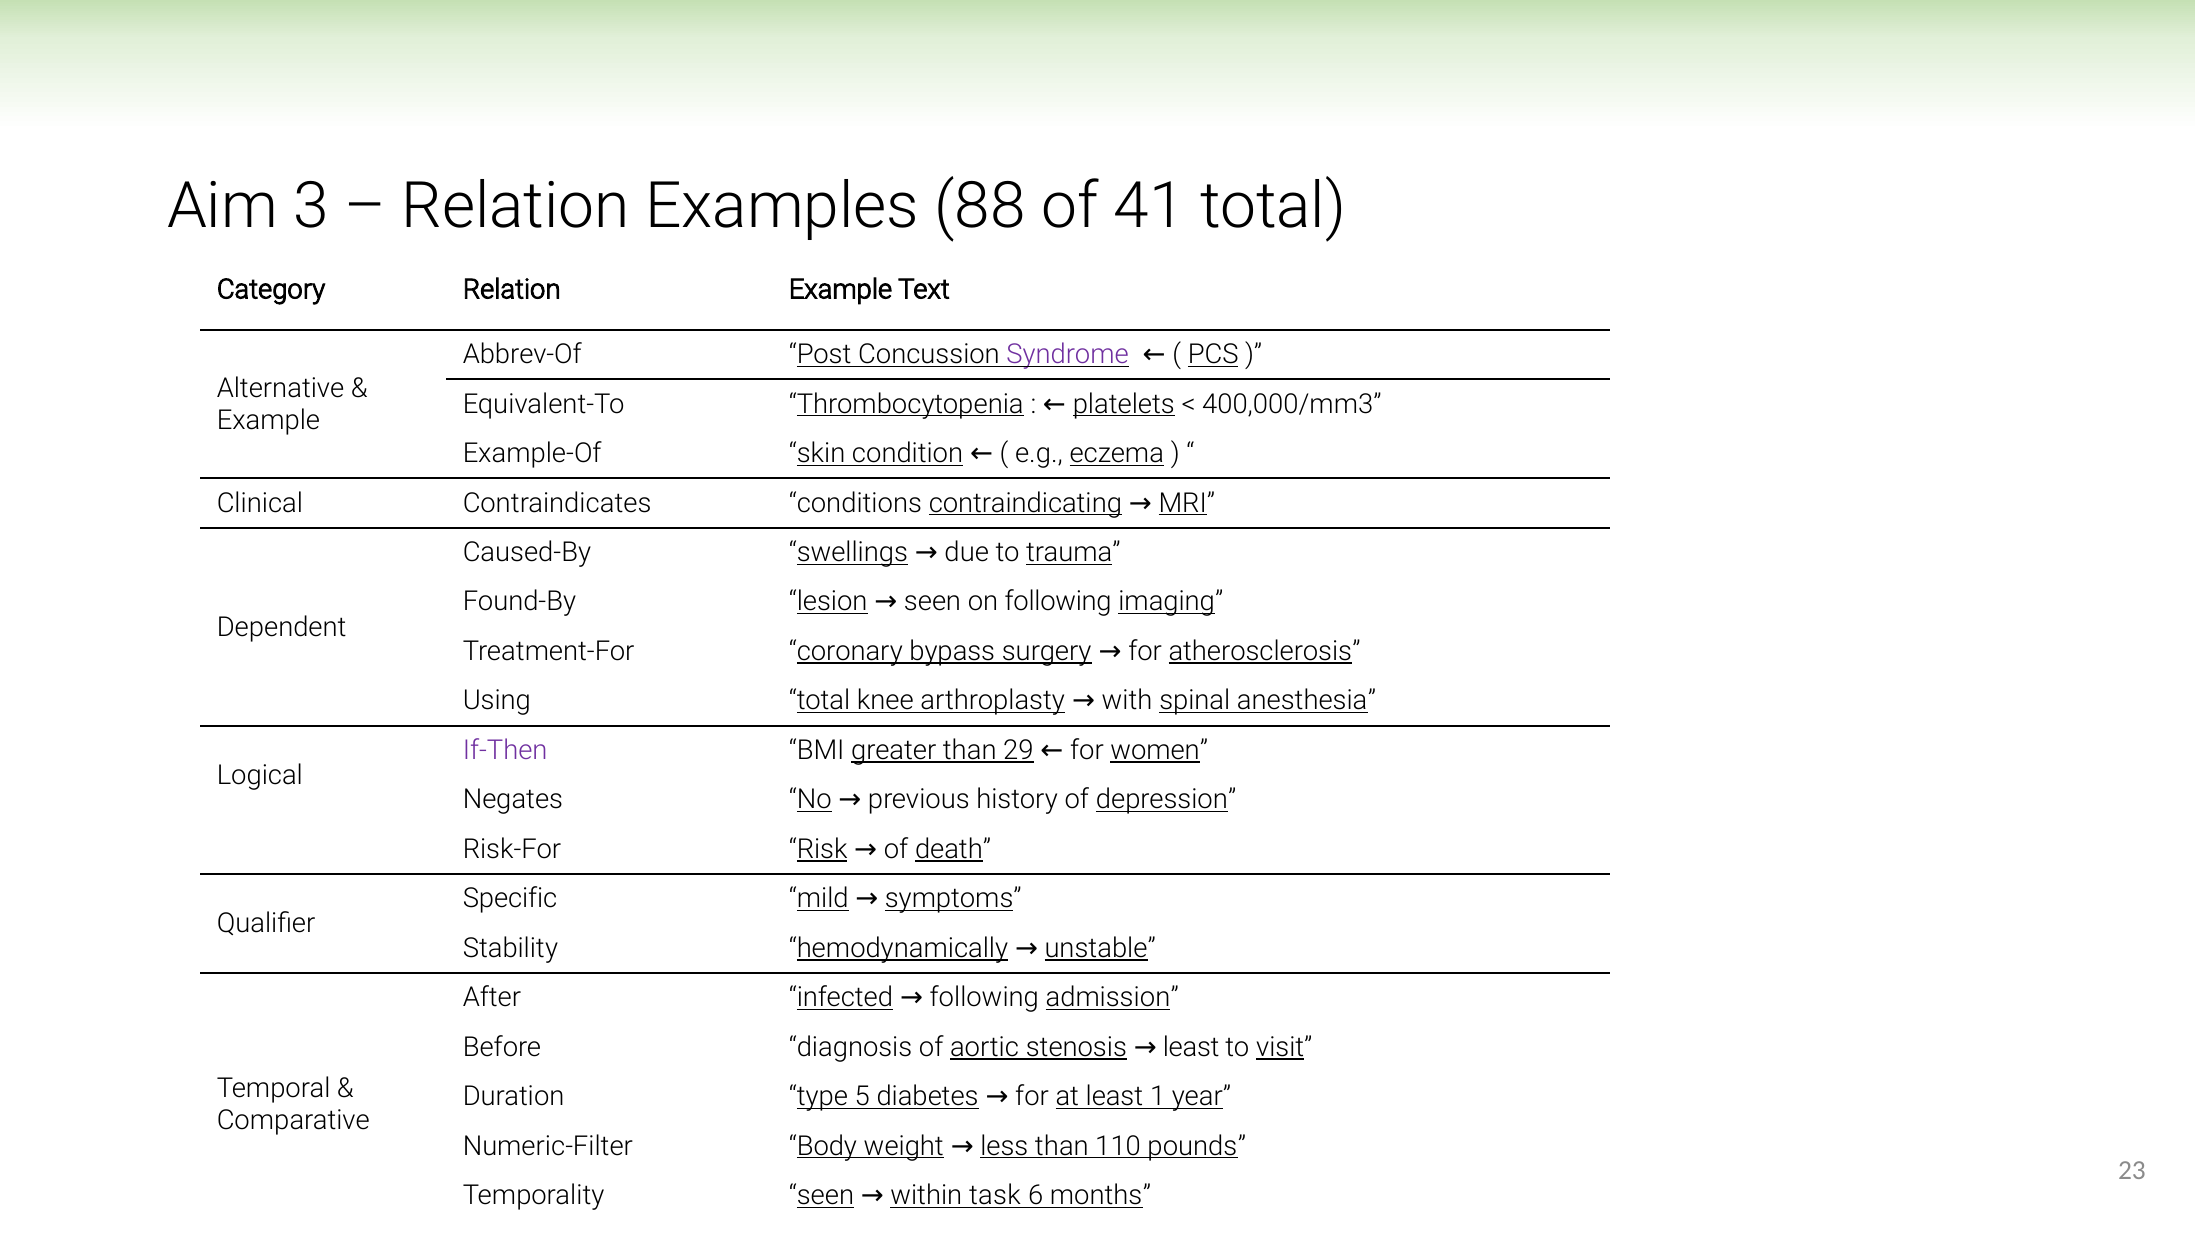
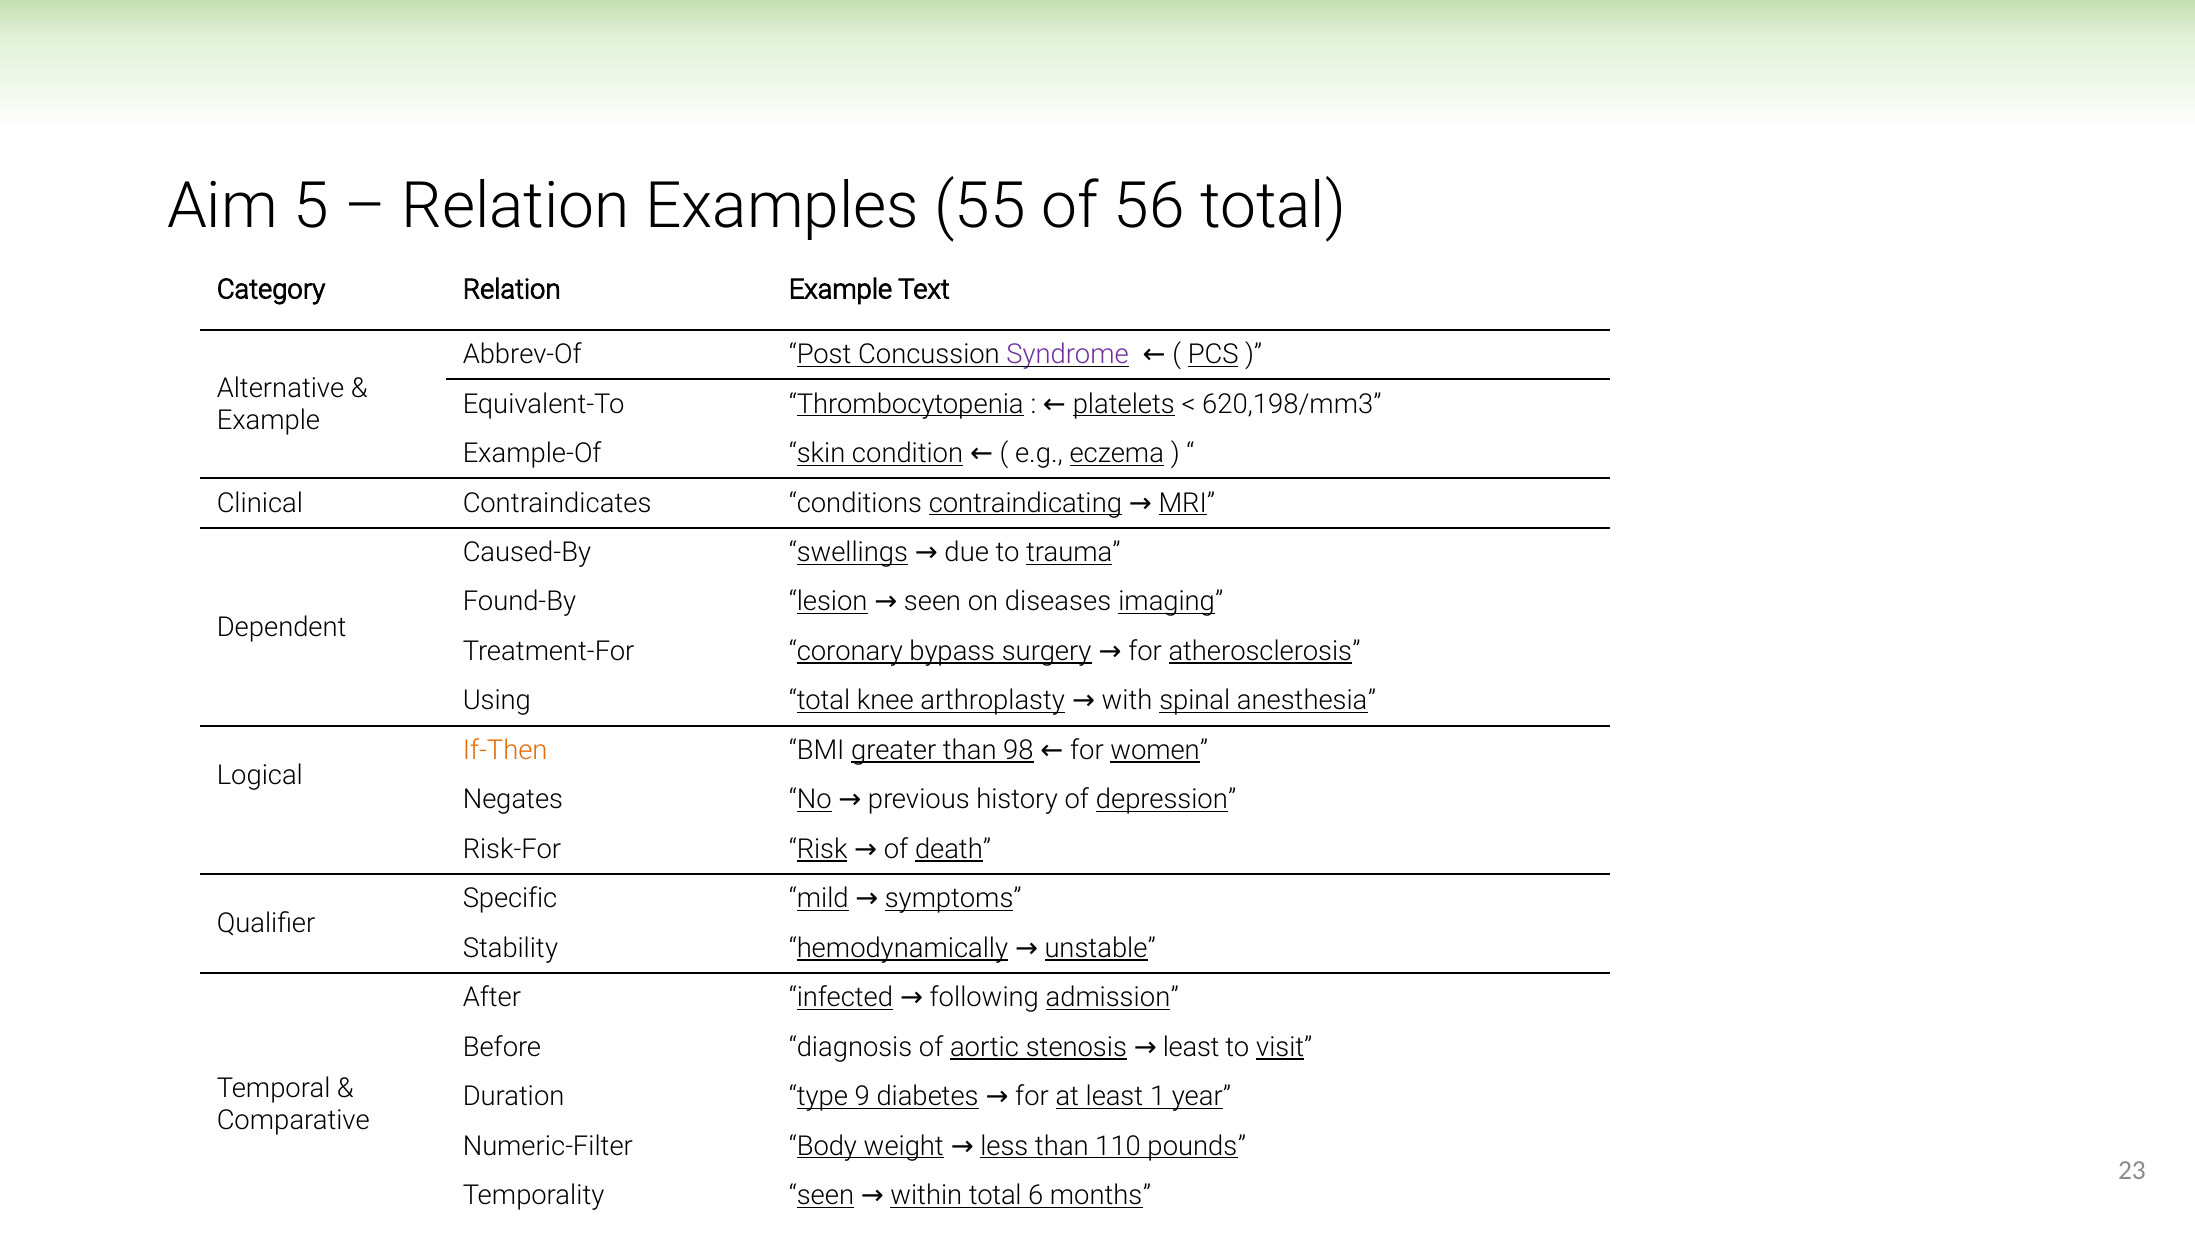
3: 3 -> 5
88: 88 -> 55
41: 41 -> 56
400,000/mm3: 400,000/mm3 -> 620,198/mm3
on following: following -> diseases
If-Then colour: purple -> orange
29: 29 -> 98
5: 5 -> 9
task at (995, 1195): task -> total
